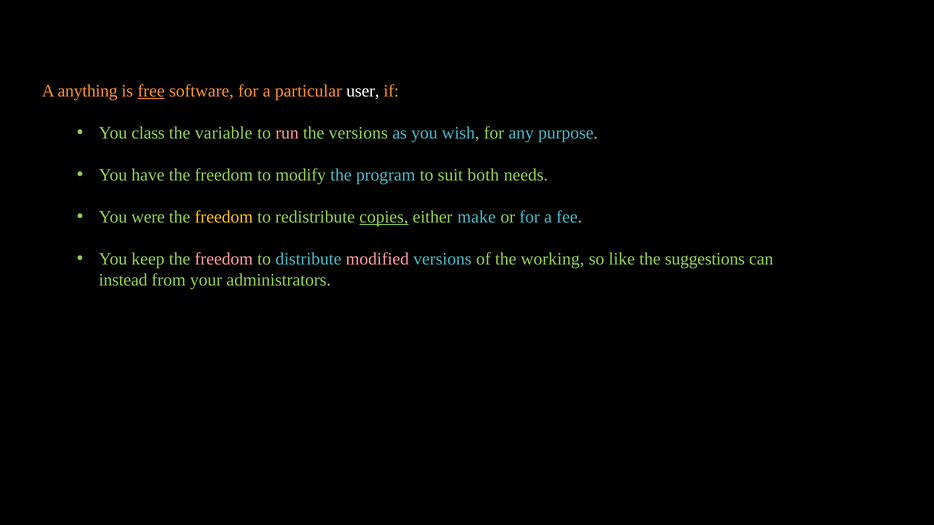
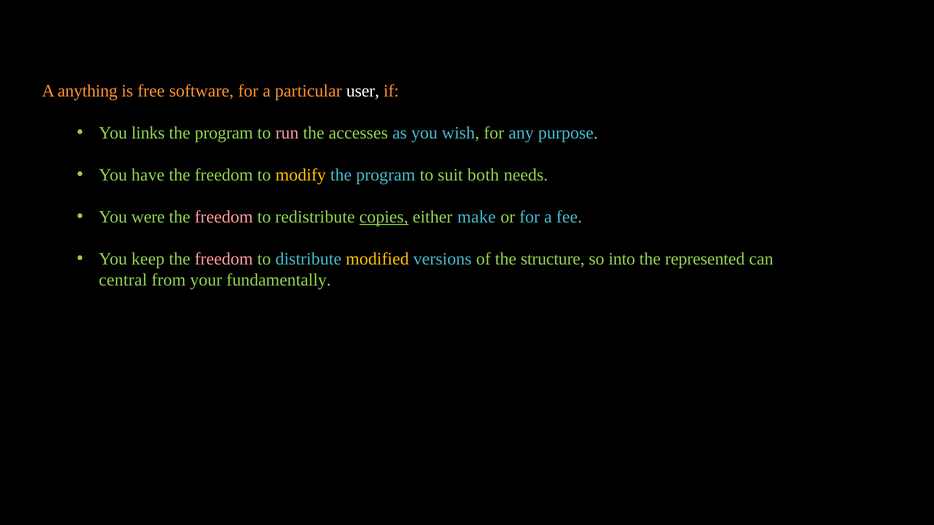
free underline: present -> none
class: class -> links
variable at (224, 133): variable -> program
the versions: versions -> accesses
modify colour: light green -> yellow
freedom at (224, 217) colour: yellow -> pink
modified colour: pink -> yellow
working: working -> structure
like: like -> into
suggestions: suggestions -> represented
instead: instead -> central
administrators: administrators -> fundamentally
